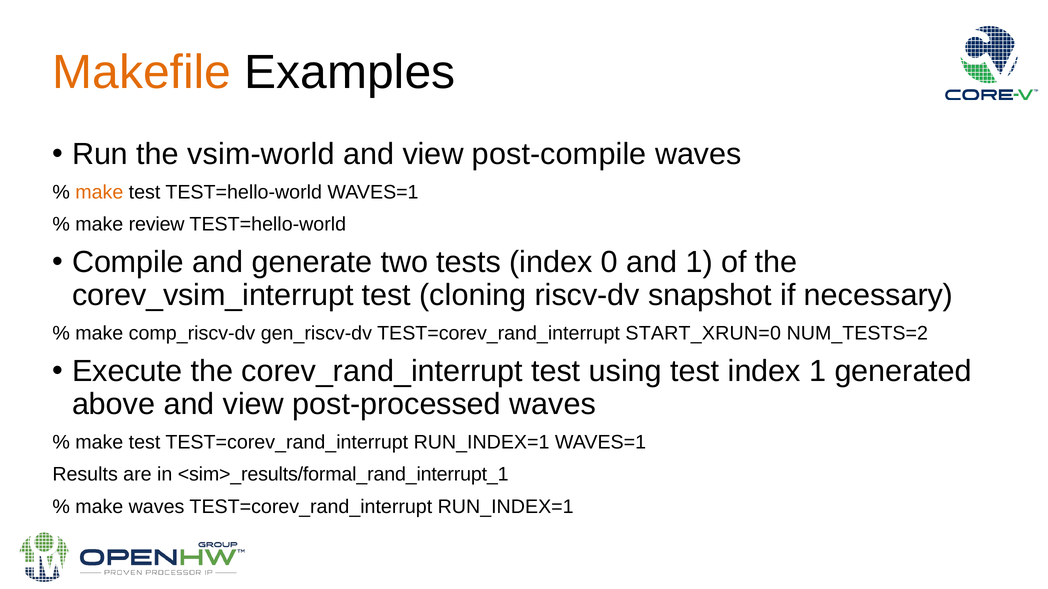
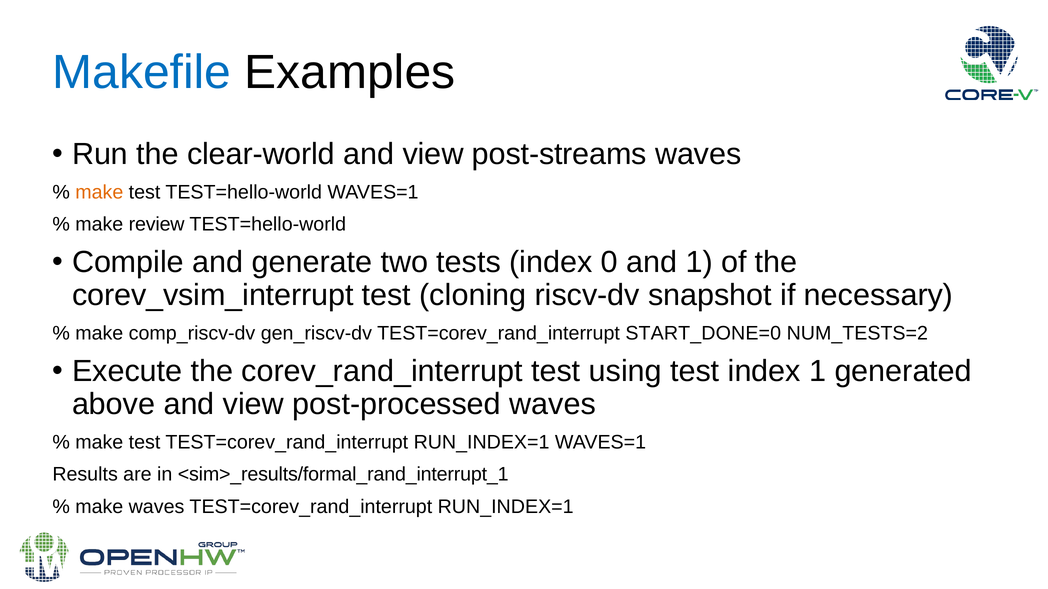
Makefile colour: orange -> blue
vsim-world: vsim-world -> clear-world
post-compile: post-compile -> post-streams
START_XRUN=0: START_XRUN=0 -> START_DONE=0
